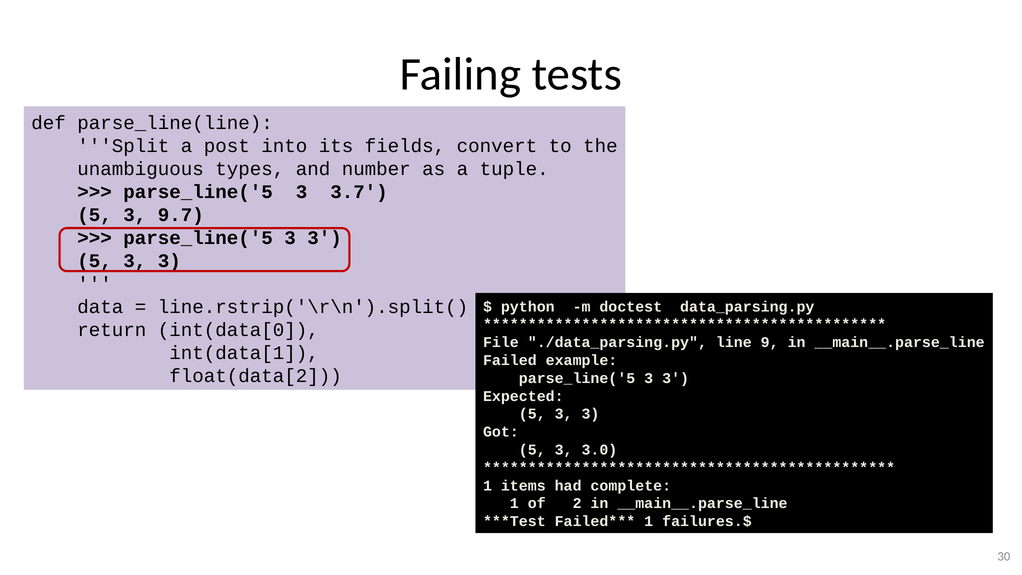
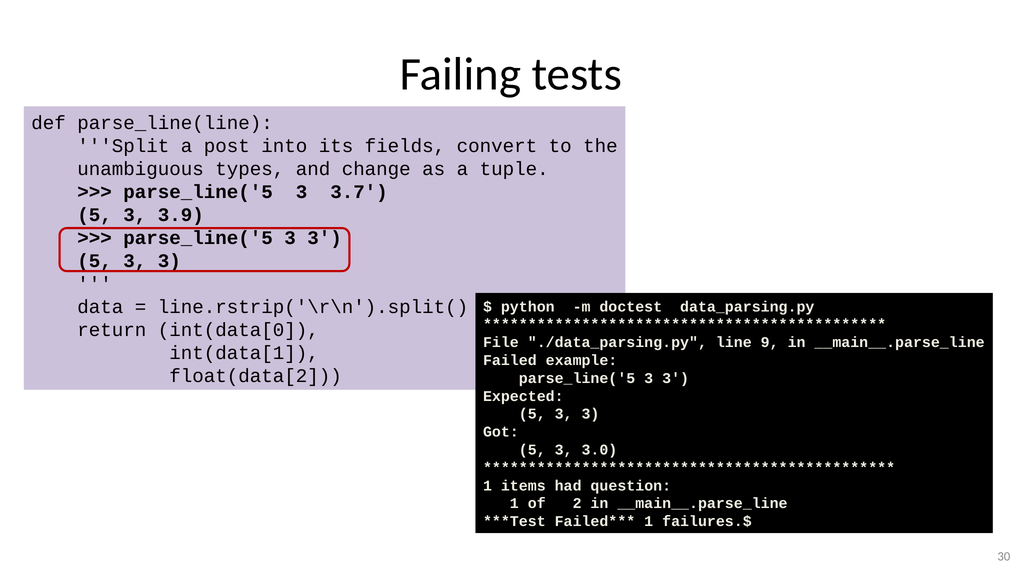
number: number -> change
9.7: 9.7 -> 3.9
complete: complete -> question
